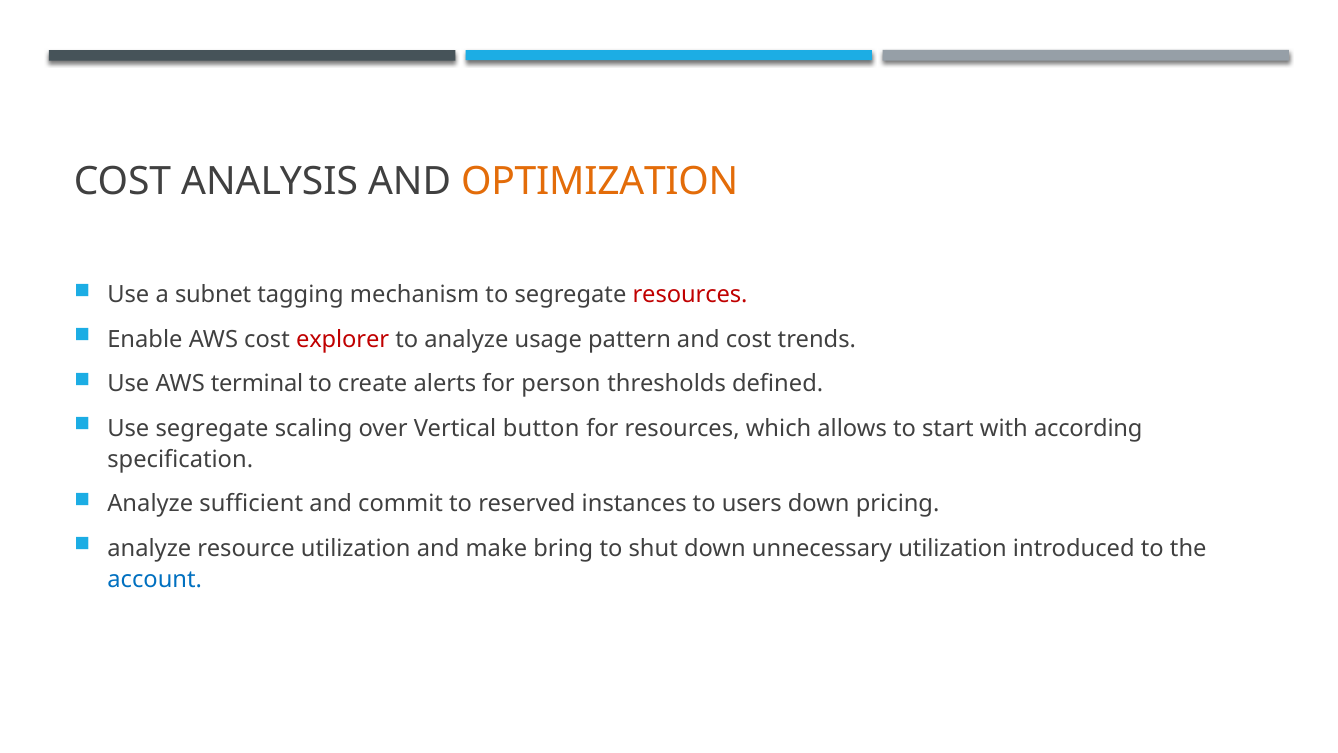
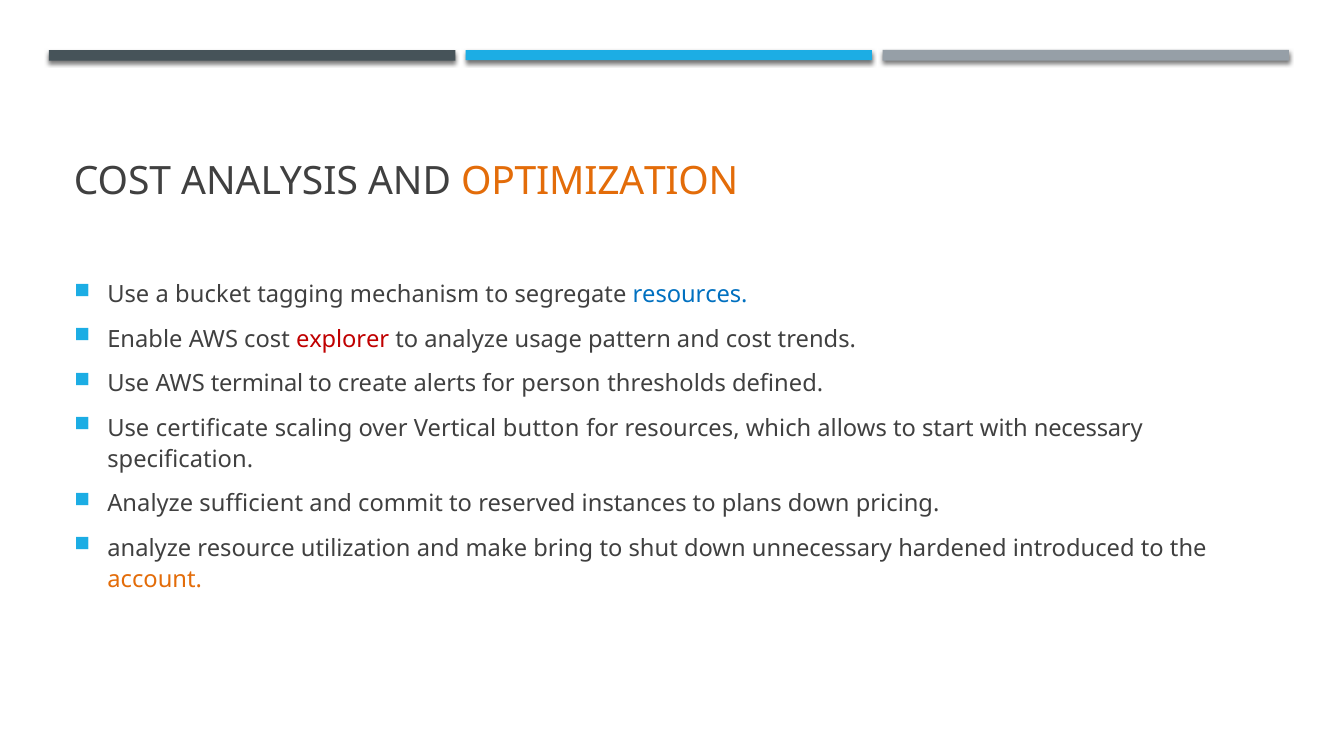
subnet: subnet -> bucket
resources at (690, 295) colour: red -> blue
Use segregate: segregate -> certificate
according: according -> necessary
users: users -> plans
unnecessary utilization: utilization -> hardened
account colour: blue -> orange
